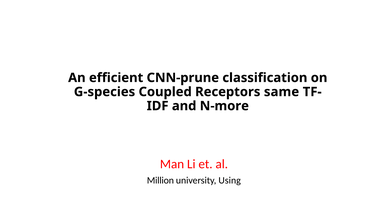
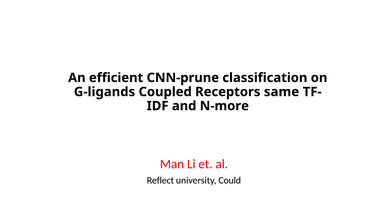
G-species: G-species -> G-ligands
Million: Million -> Reflect
Using: Using -> Could
